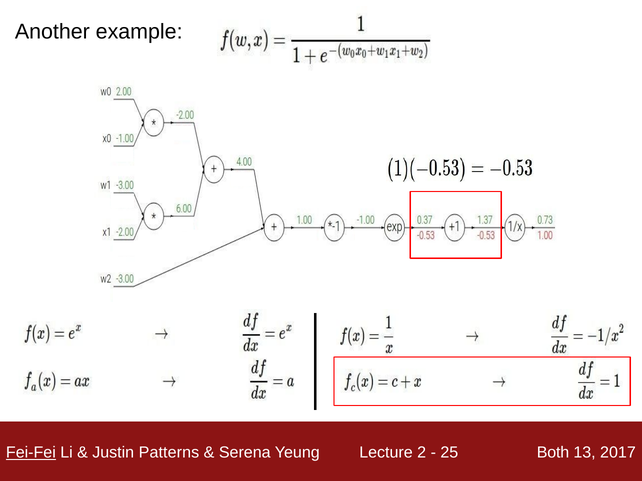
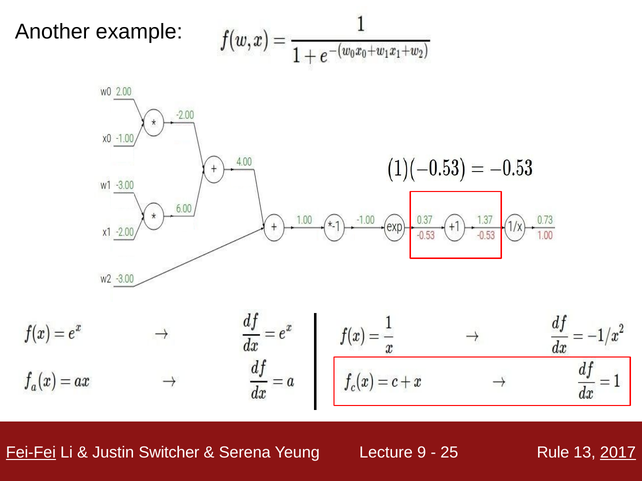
Patterns: Patterns -> Switcher
2: 2 -> 9
Both: Both -> Rule
2017 underline: none -> present
